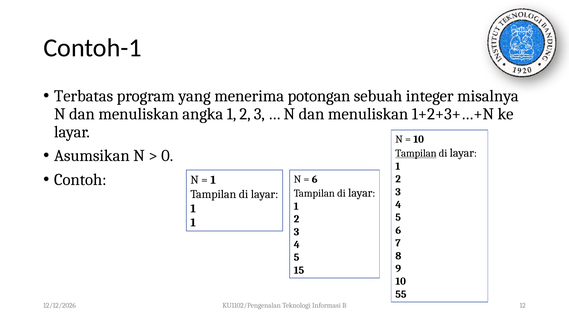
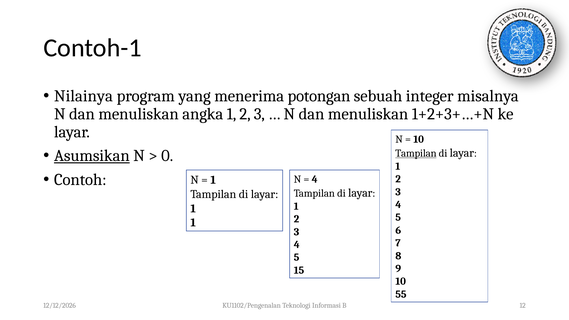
Terbatas: Terbatas -> Nilainya
Asumsikan underline: none -> present
6 at (315, 179): 6 -> 4
